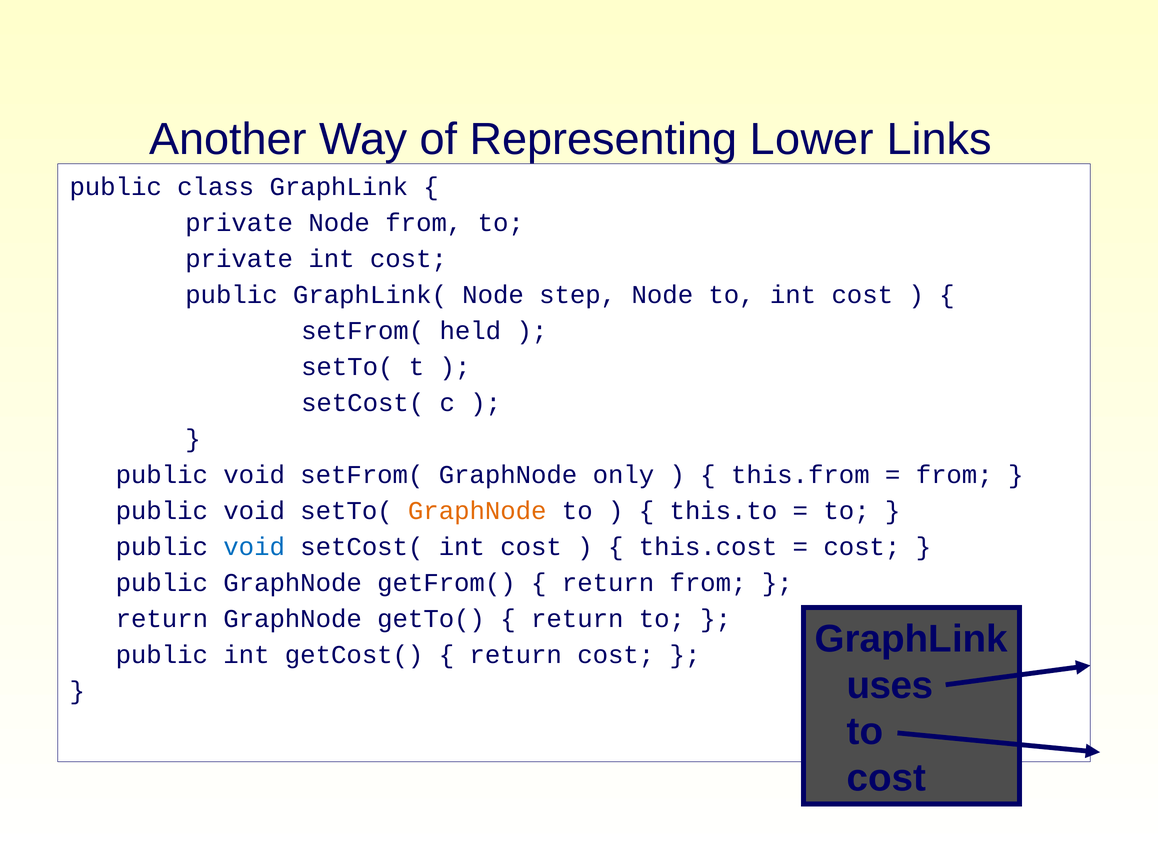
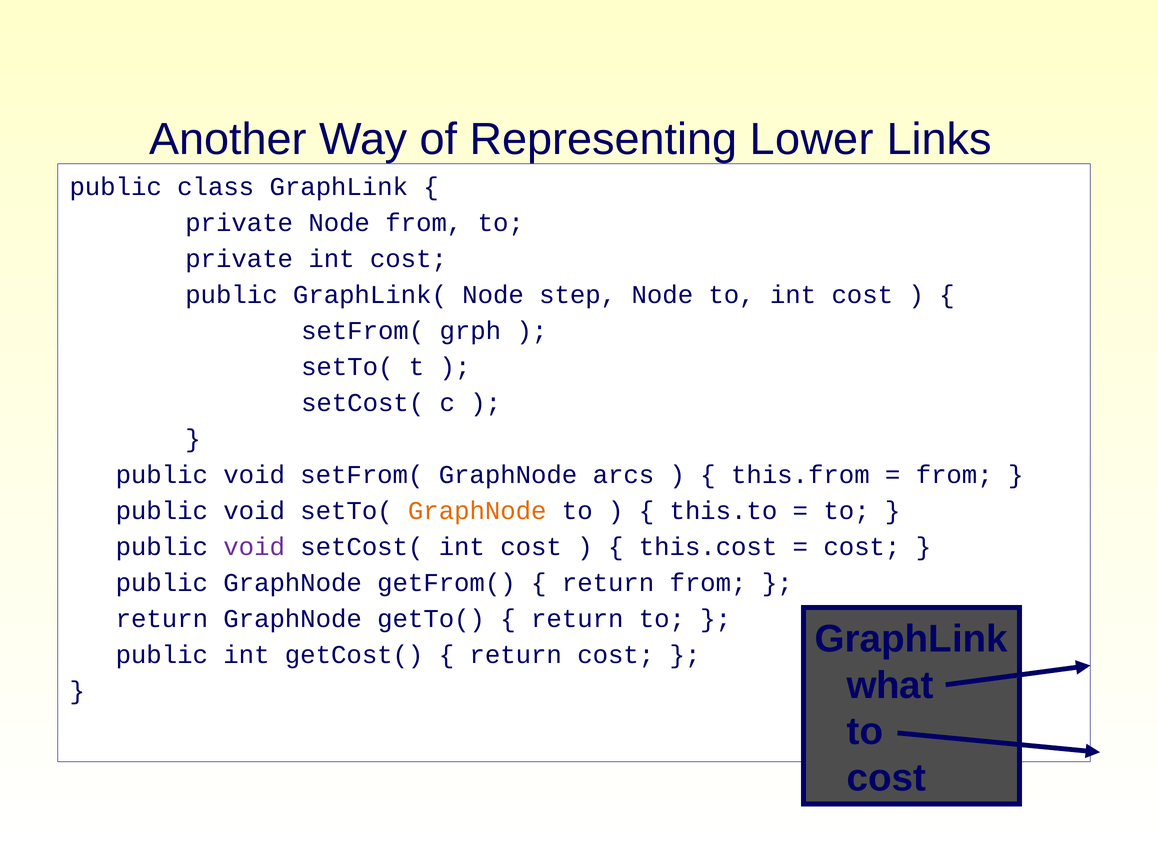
held: held -> grph
only: only -> arcs
void at (254, 547) colour: blue -> purple
uses: uses -> what
